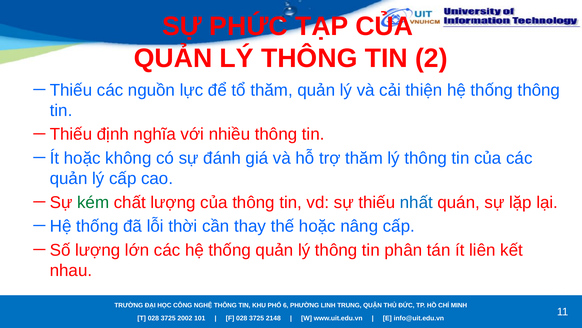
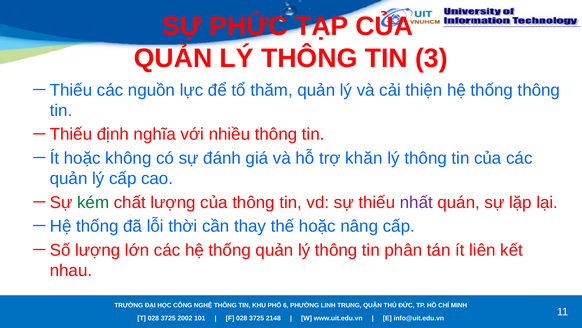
2: 2 -> 3
trợ thăm: thăm -> khăn
nhất colour: blue -> purple
